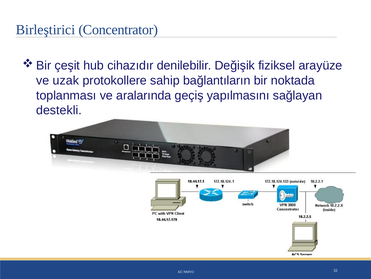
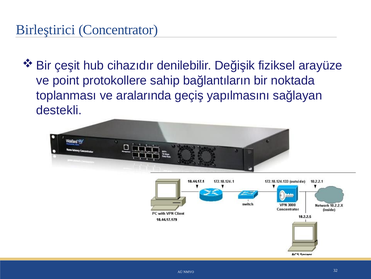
uzak: uzak -> point
